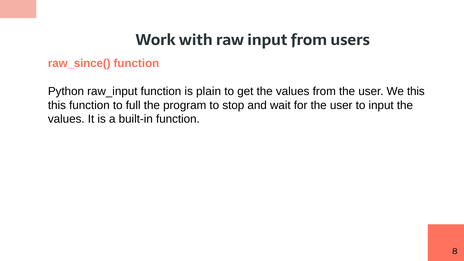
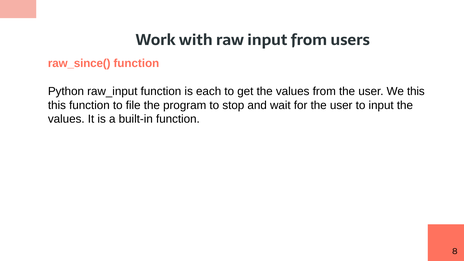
plain: plain -> each
full: full -> file
